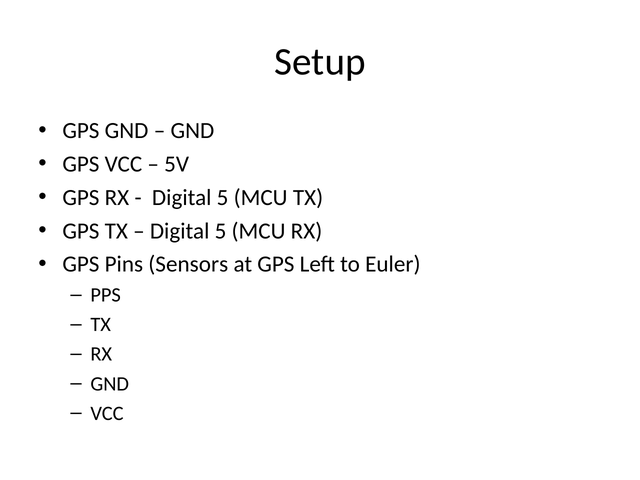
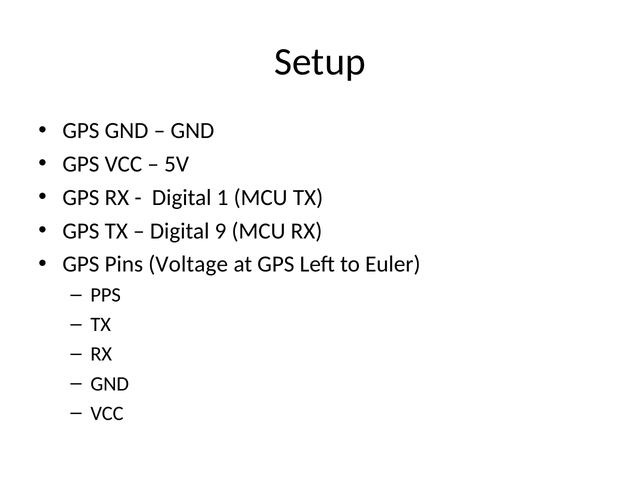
5 at (223, 198): 5 -> 1
5 at (221, 231): 5 -> 9
Sensors: Sensors -> Voltage
